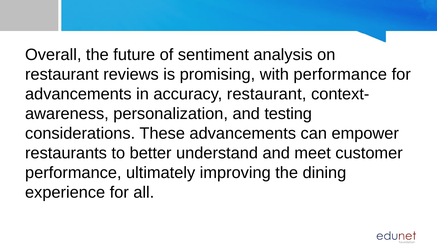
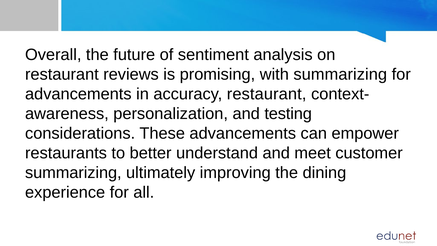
with performance: performance -> summarizing
performance at (73, 173): performance -> summarizing
